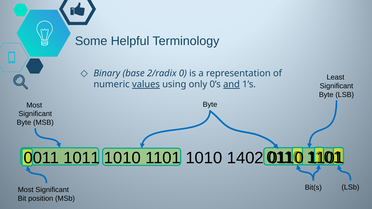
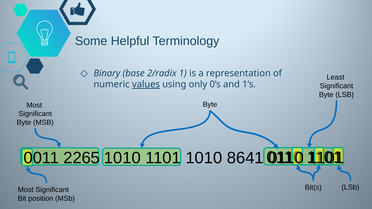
0: 0 -> 1
and underline: present -> none
1011: 1011 -> 2265
1402: 1402 -> 8641
